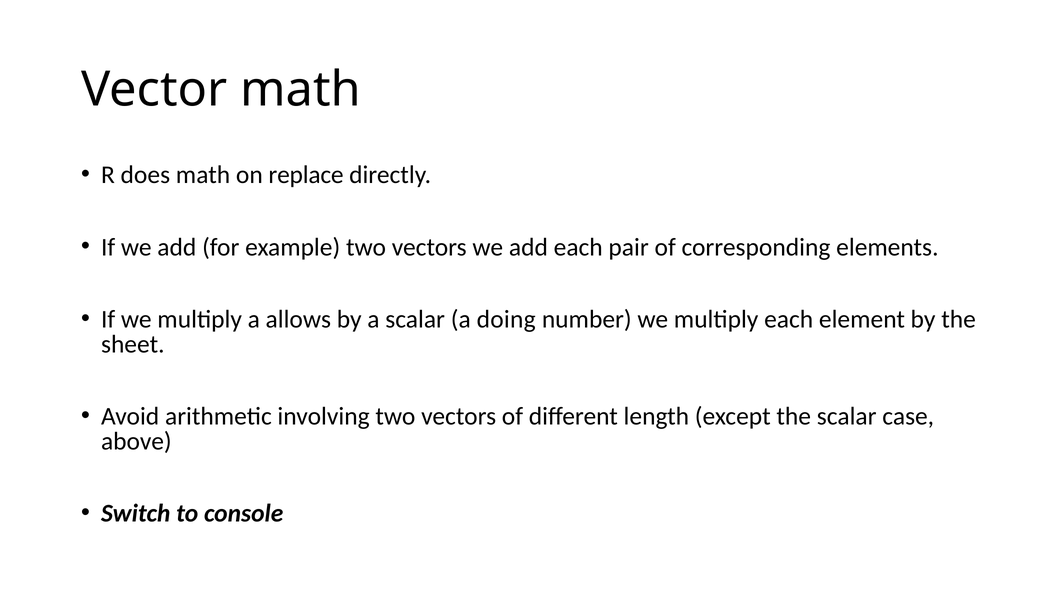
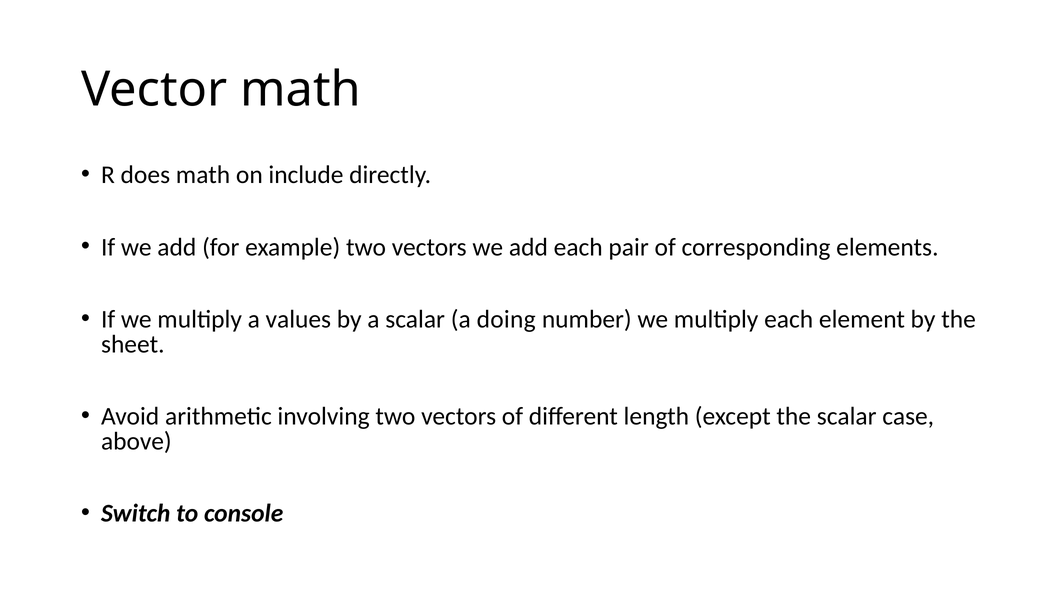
replace: replace -> include
allows: allows -> values
